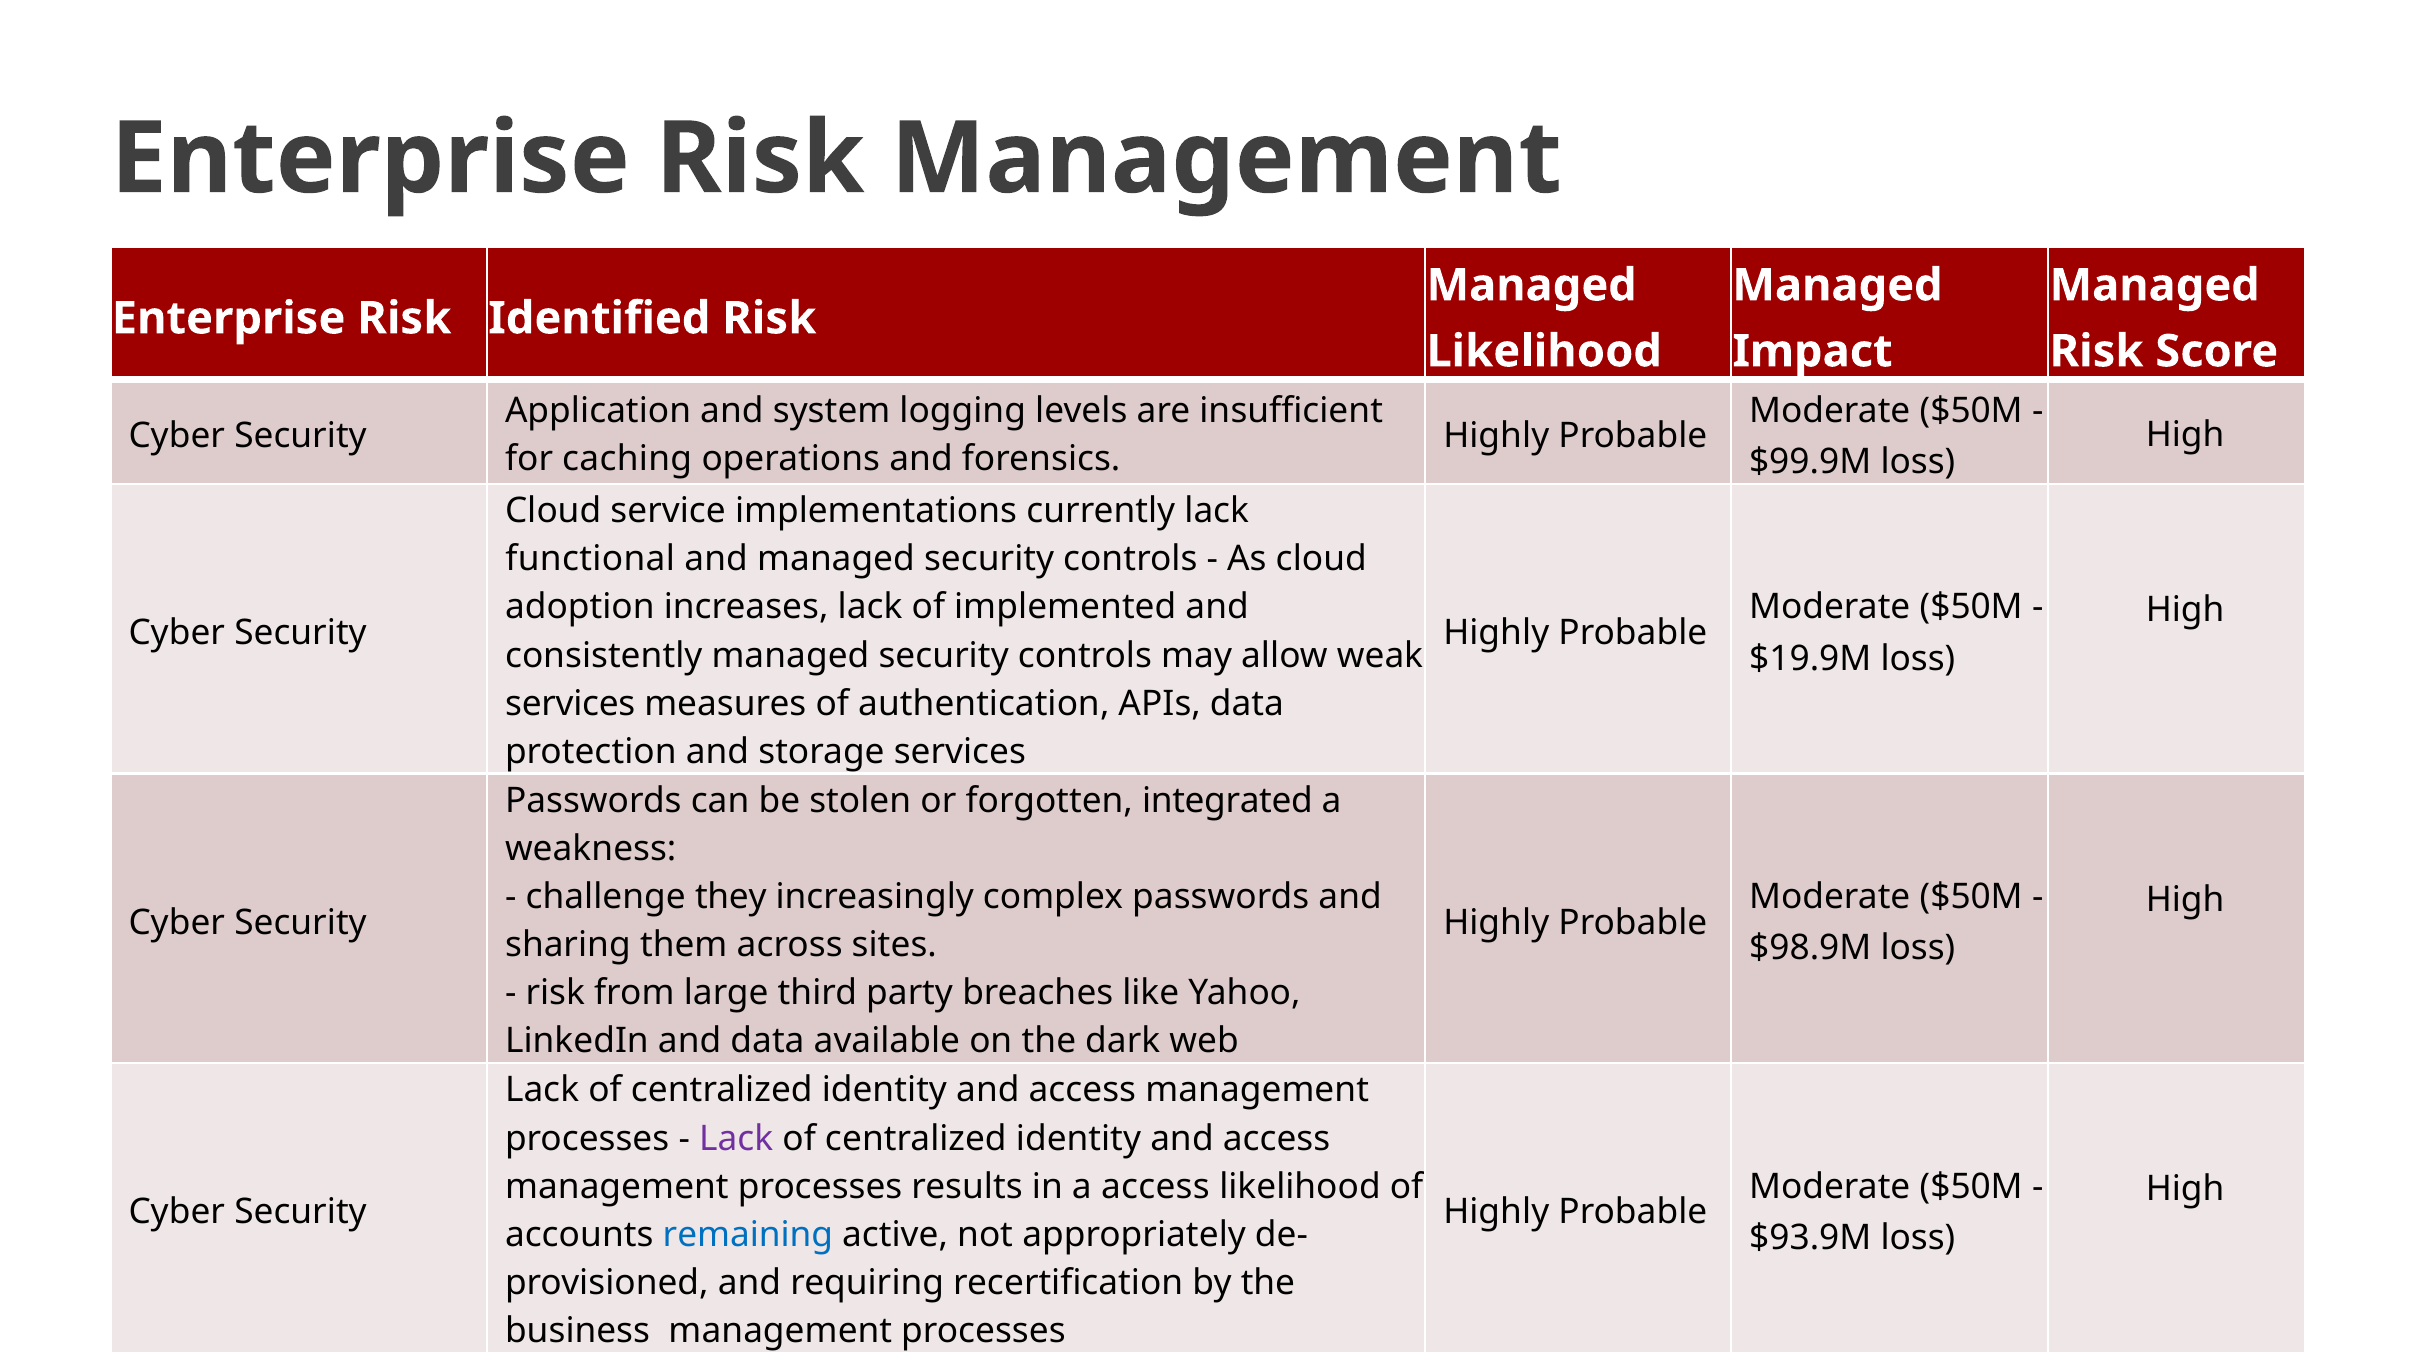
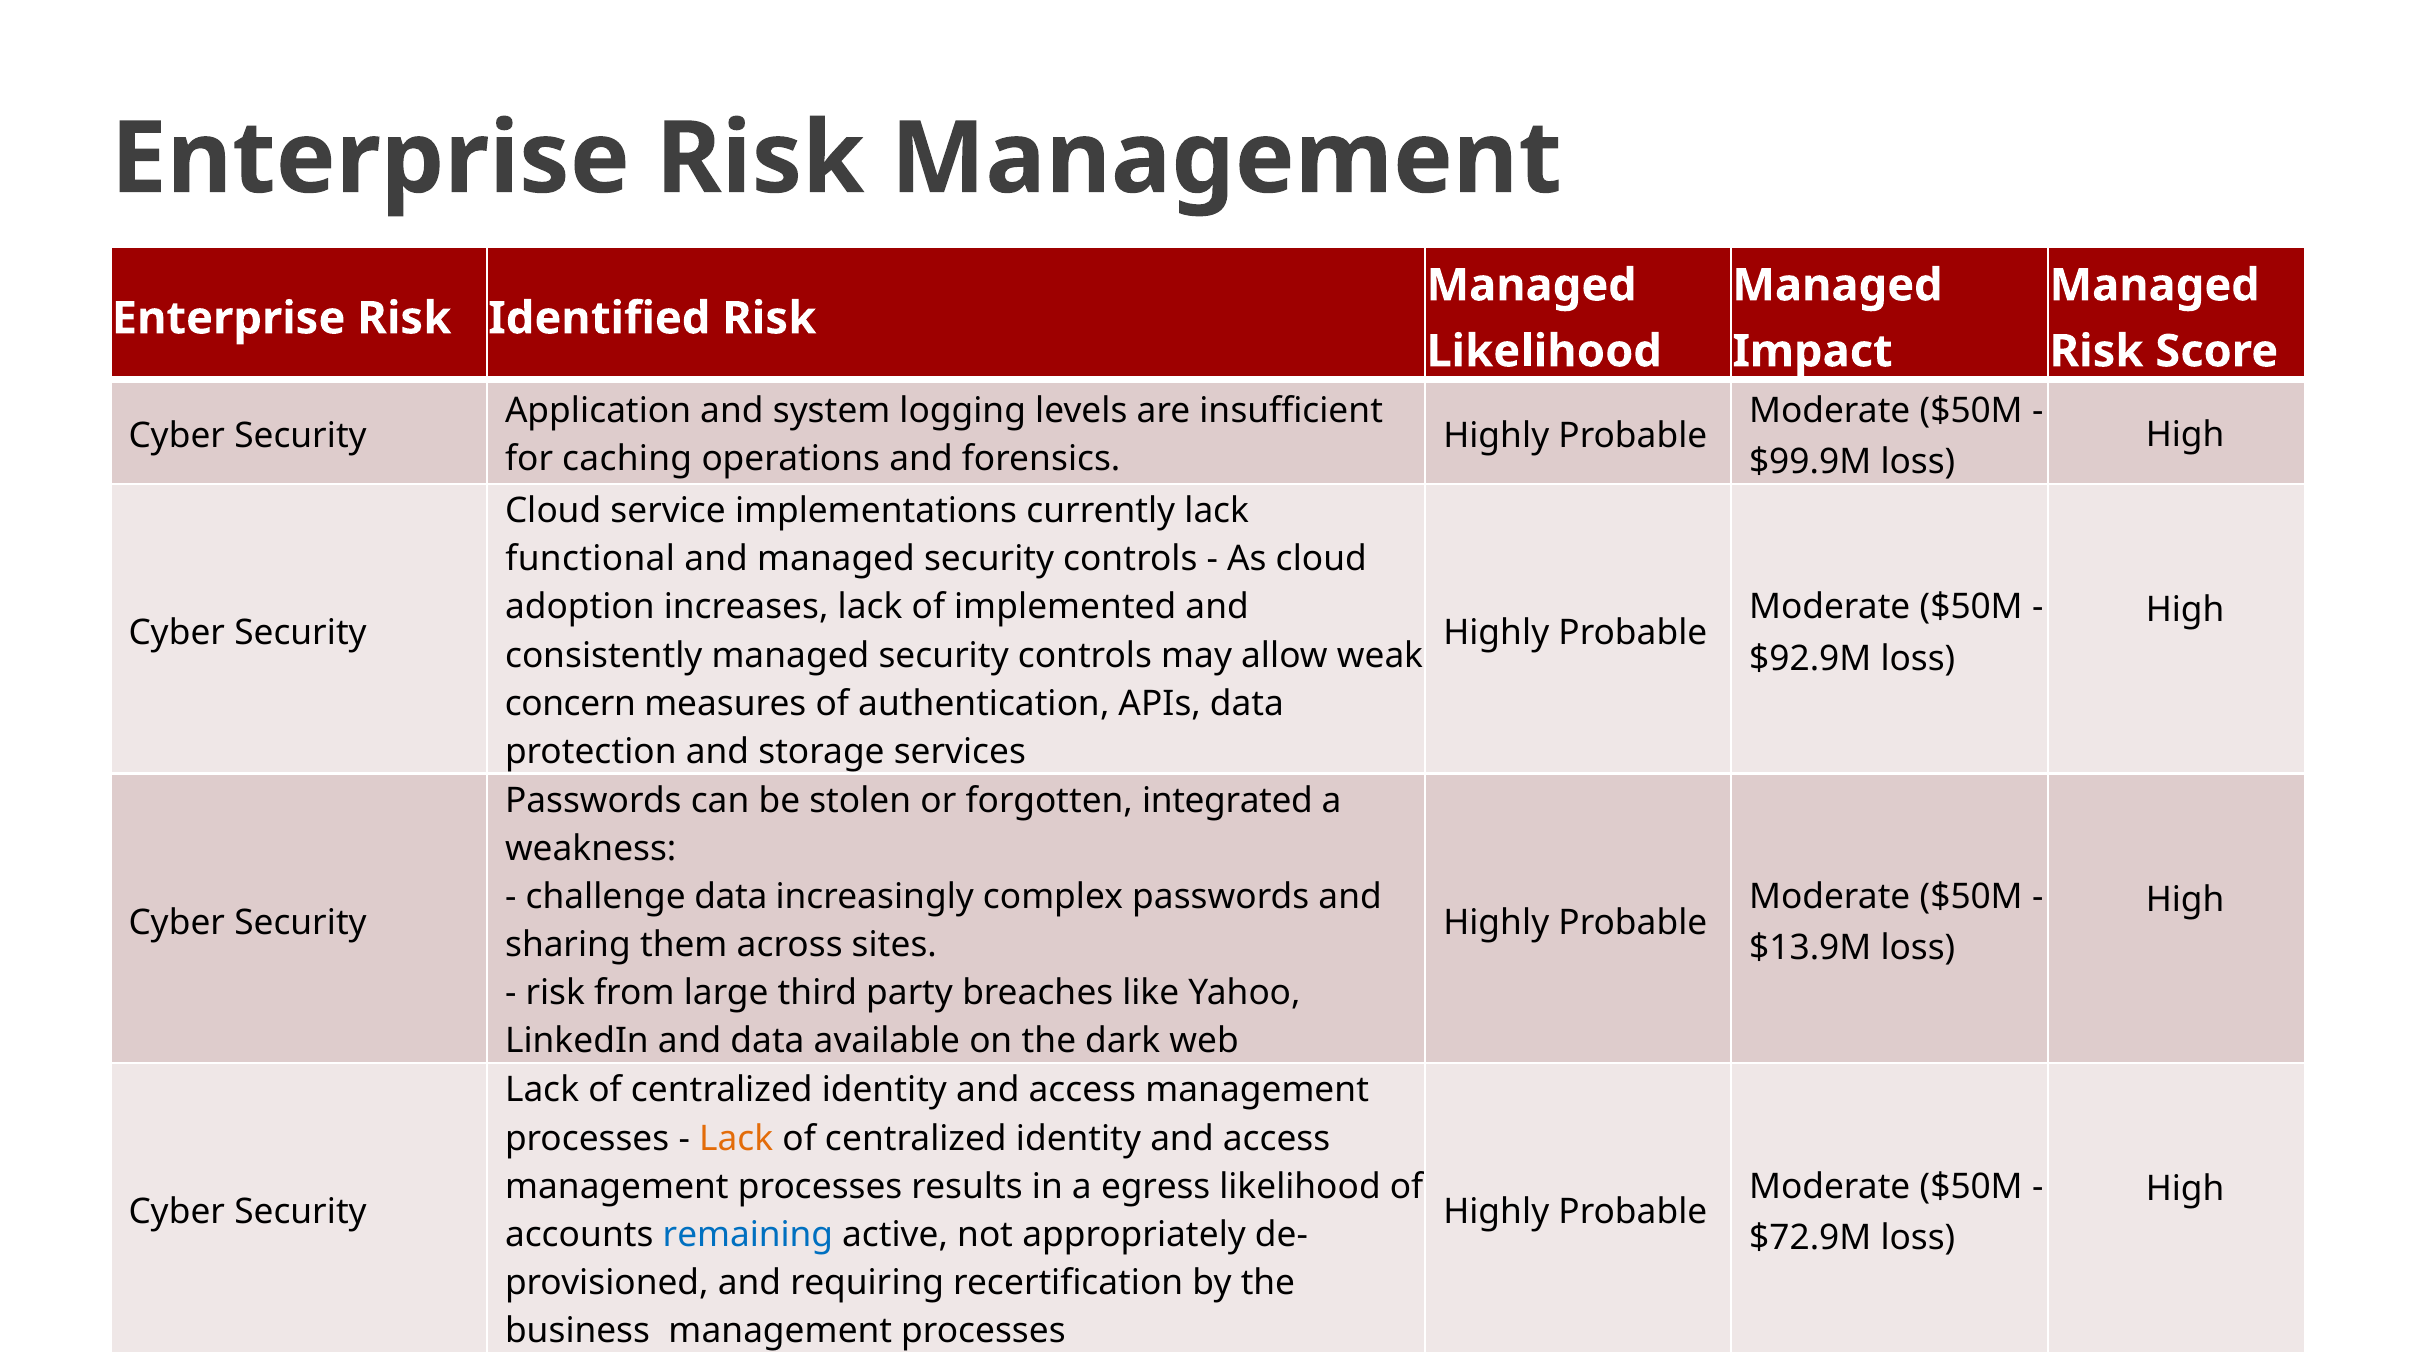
$19.9M: $19.9M -> $92.9M
services at (570, 703): services -> concern
challenge they: they -> data
$98.9M: $98.9M -> $13.9M
Lack at (736, 1138) colour: purple -> orange
a access: access -> egress
$93.9M: $93.9M -> $72.9M
